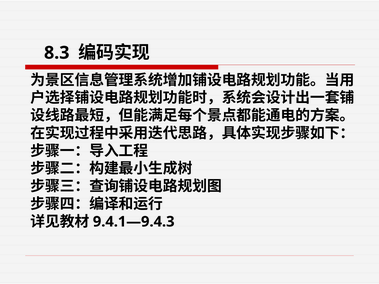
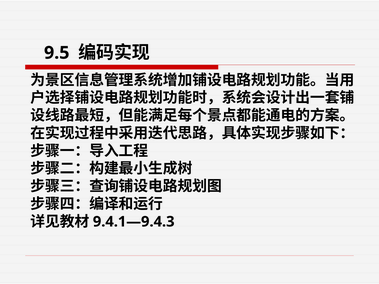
8.3: 8.3 -> 9.5
